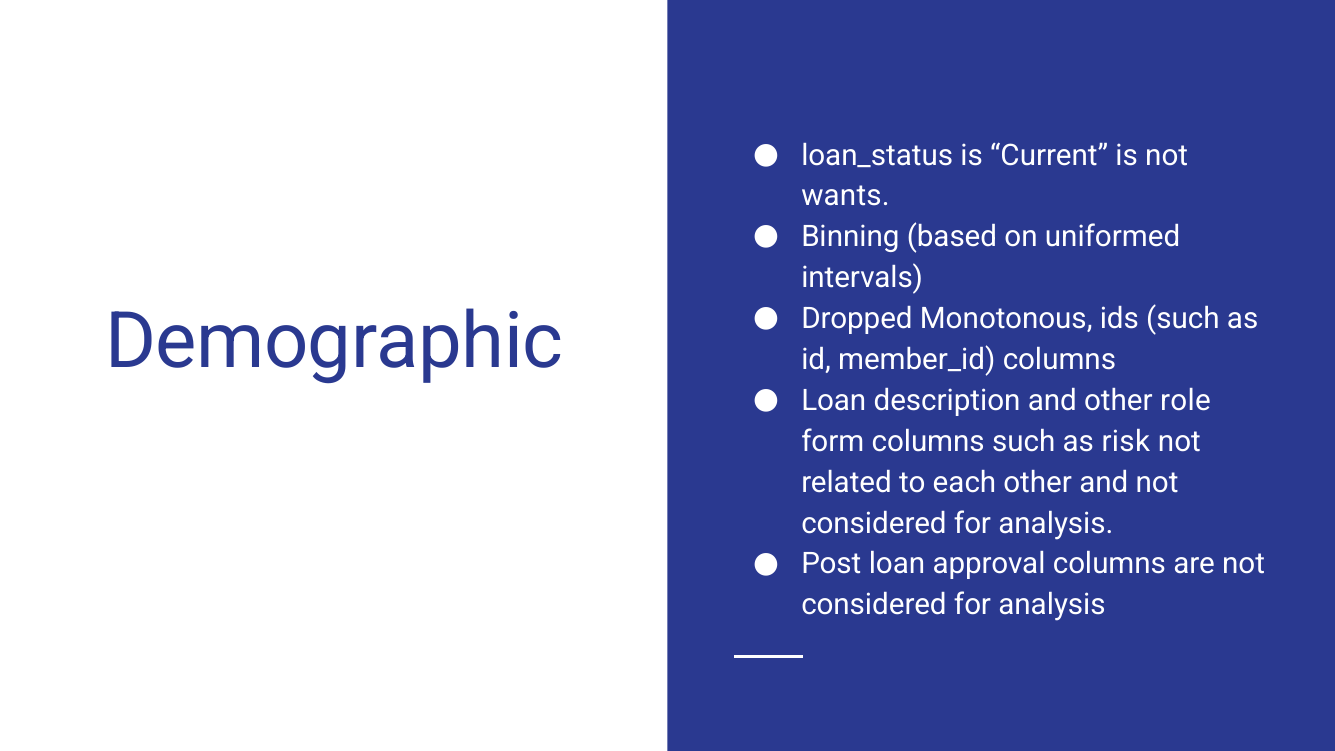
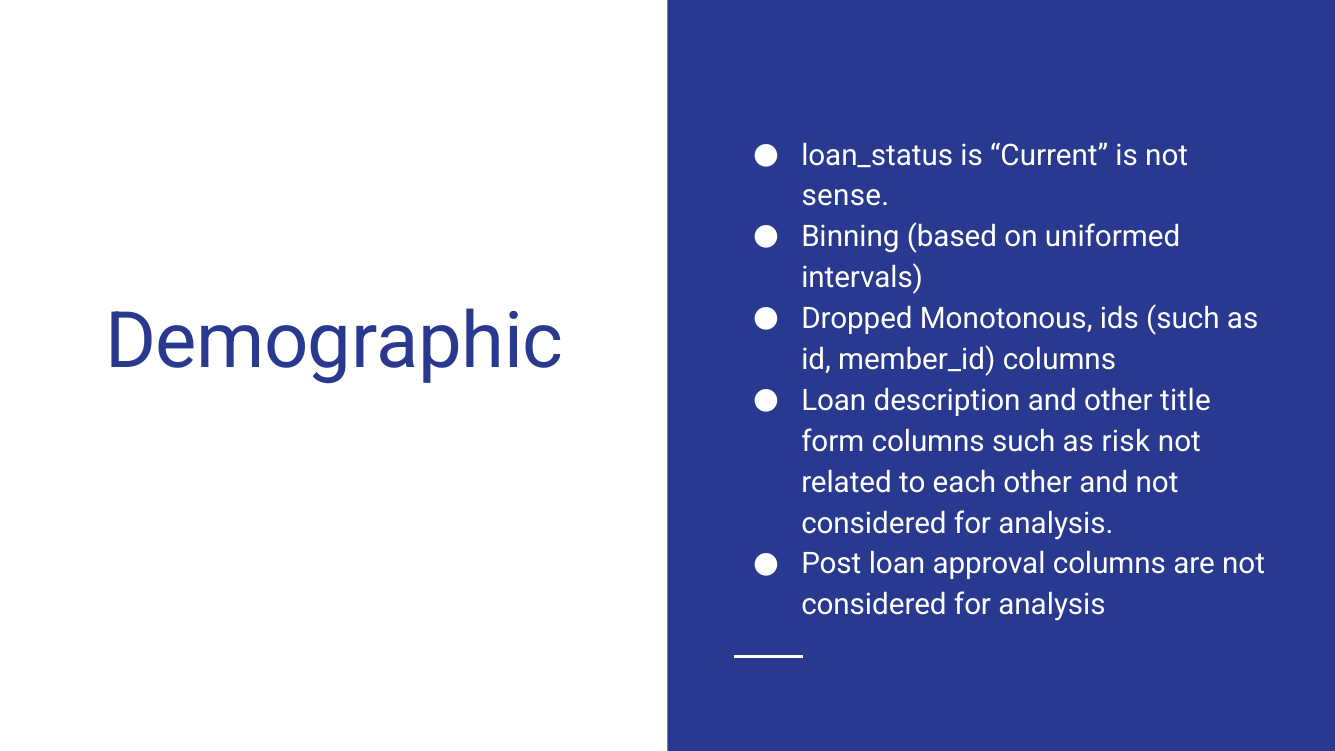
wants: wants -> sense
role: role -> title
